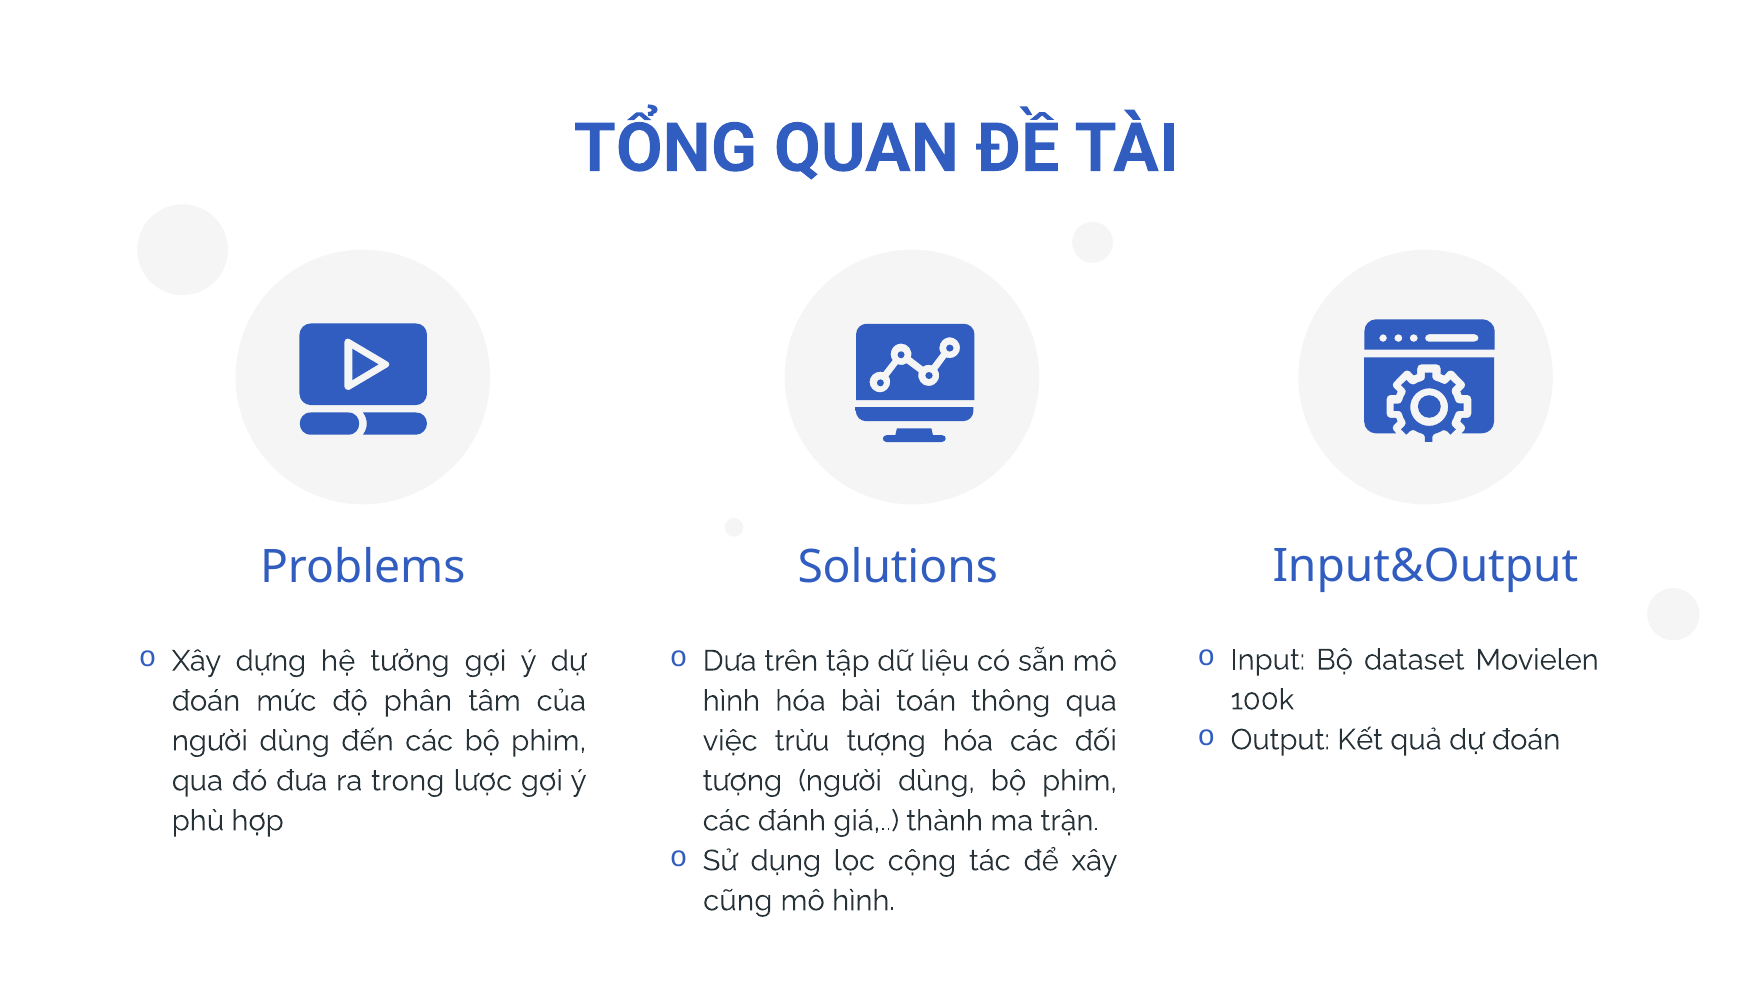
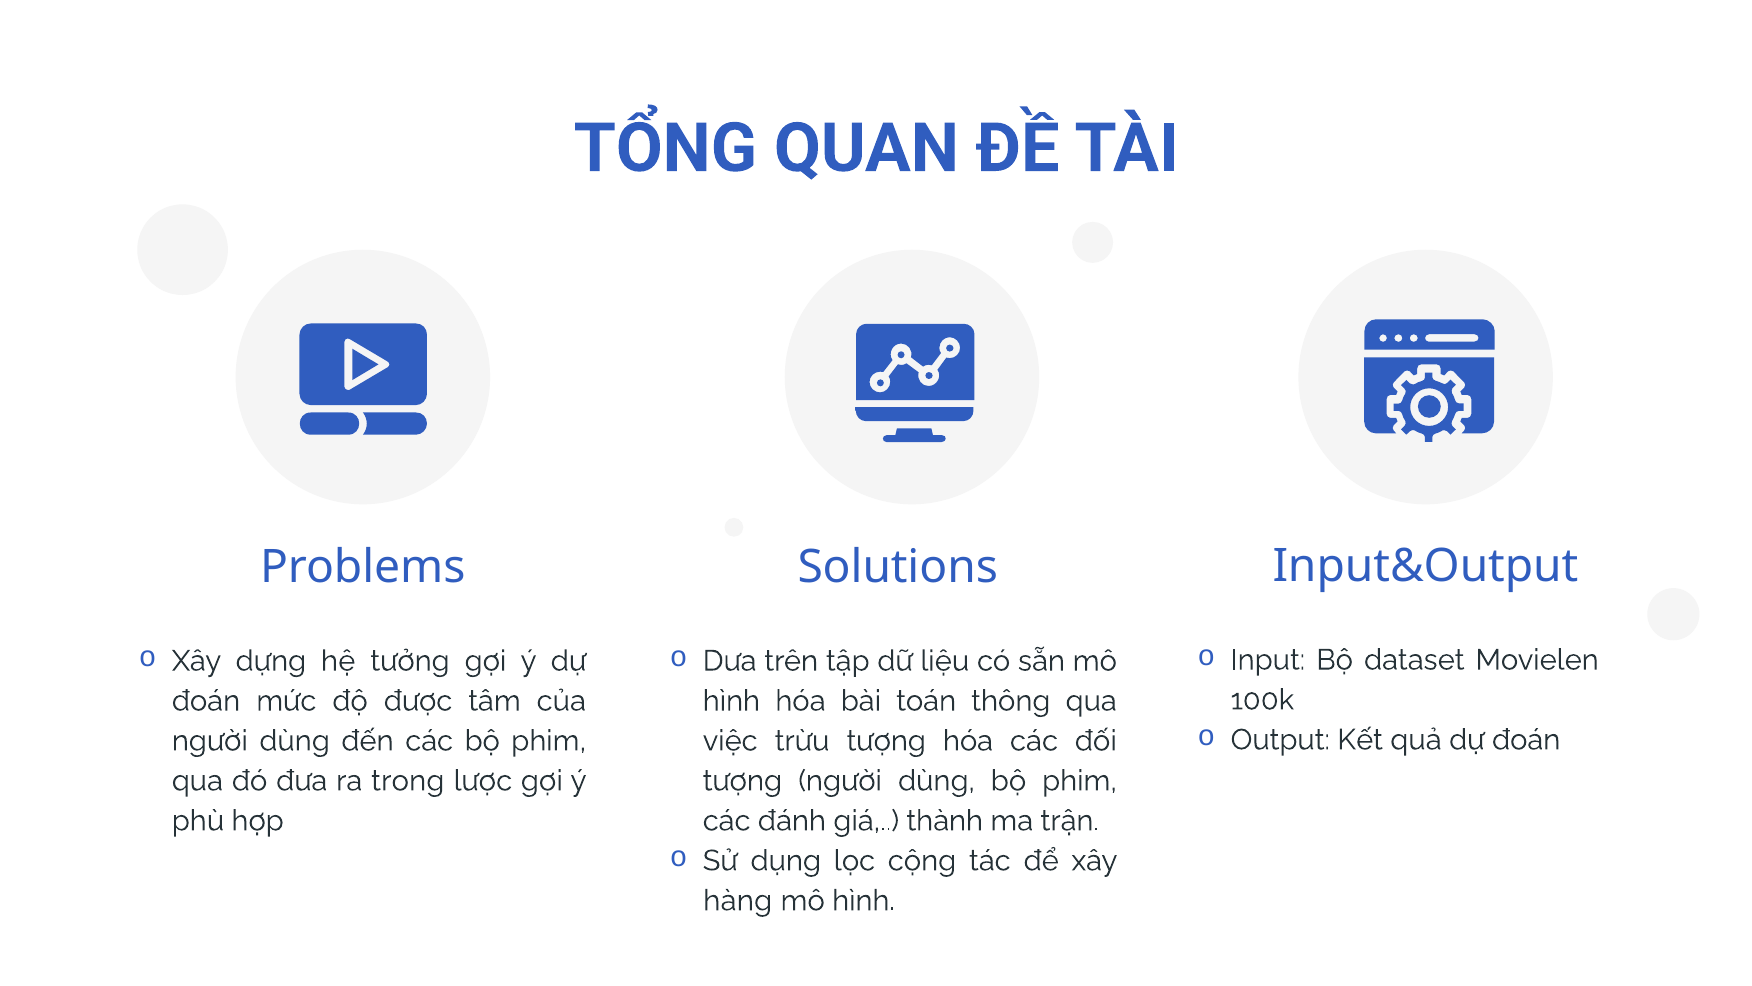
phân: phân -> được
cũng: cũng -> hàng
